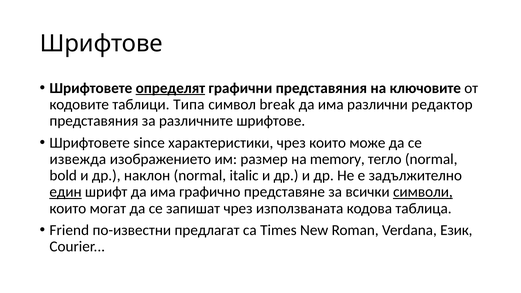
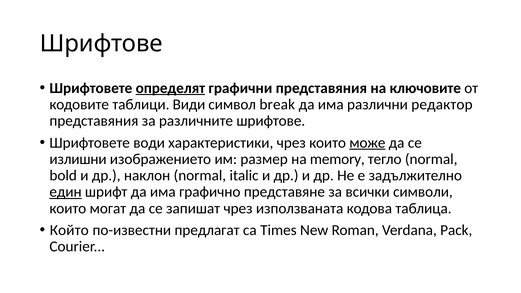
Типа: Типа -> Види
since: since -> води
може underline: none -> present
извежда: извежда -> излишни
символи underline: present -> none
Friend: Friend -> Който
Език: Език -> Pack
